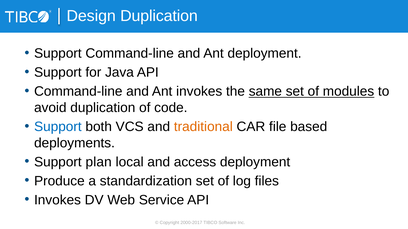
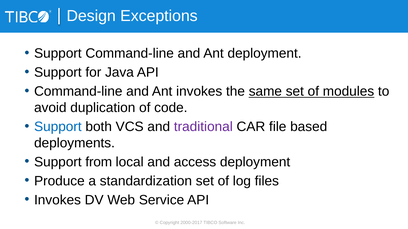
Design Duplication: Duplication -> Exceptions
traditional colour: orange -> purple
plan: plan -> from
